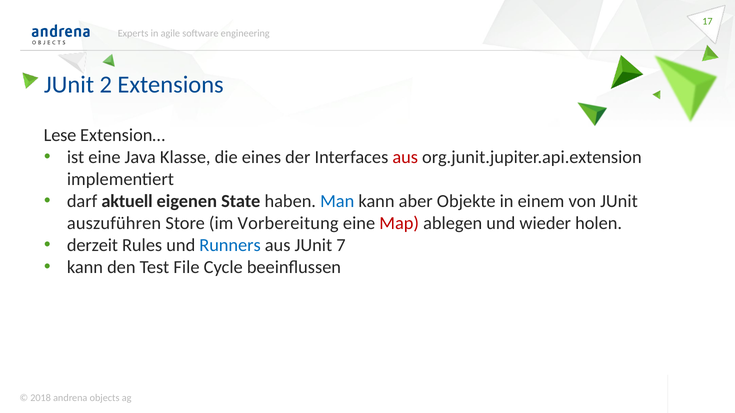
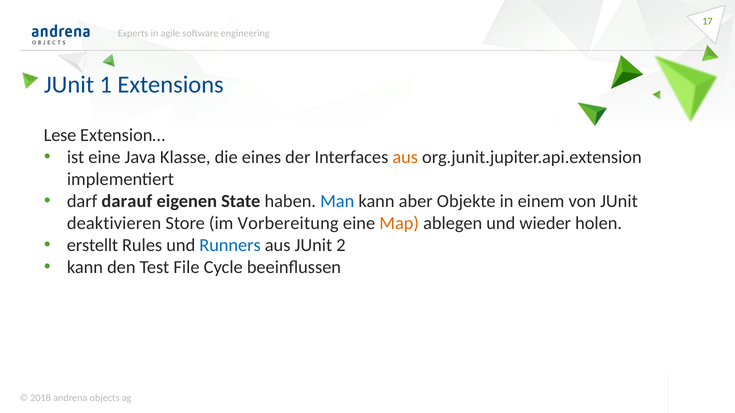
2: 2 -> 1
aus at (405, 157) colour: red -> orange
aktuell: aktuell -> darauf
auszuführen: auszuführen -> deaktivieren
Map colour: red -> orange
derzeit: derzeit -> erstellt
7: 7 -> 2
